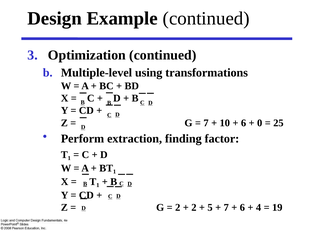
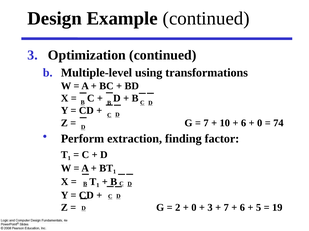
25: 25 -> 74
2 at (194, 208): 2 -> 0
5 at (210, 208): 5 -> 3
4: 4 -> 5
